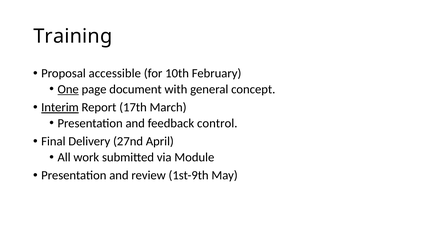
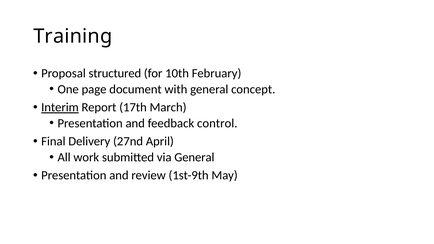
accessible: accessible -> structured
One underline: present -> none
via Module: Module -> General
